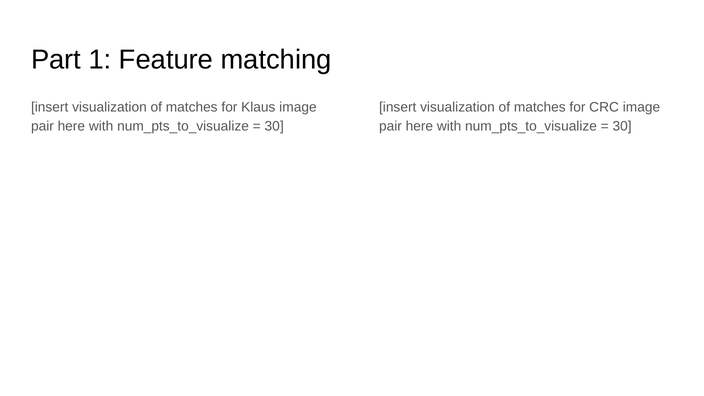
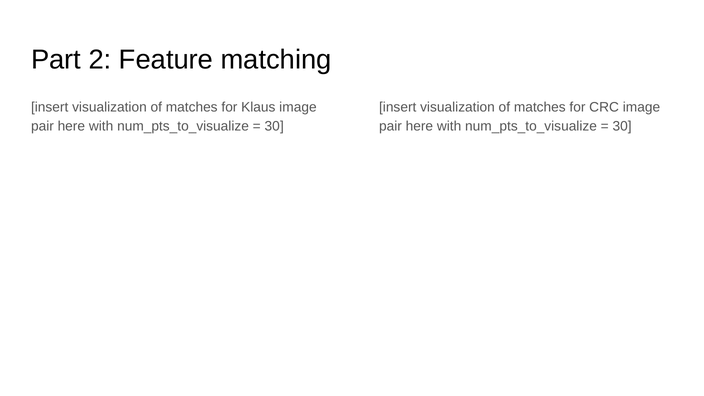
1: 1 -> 2
